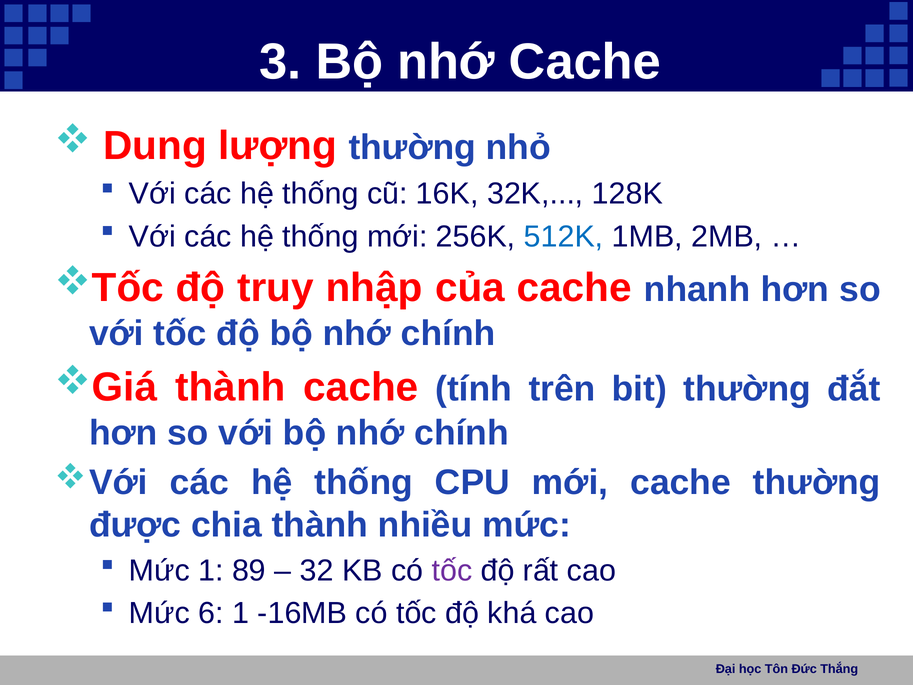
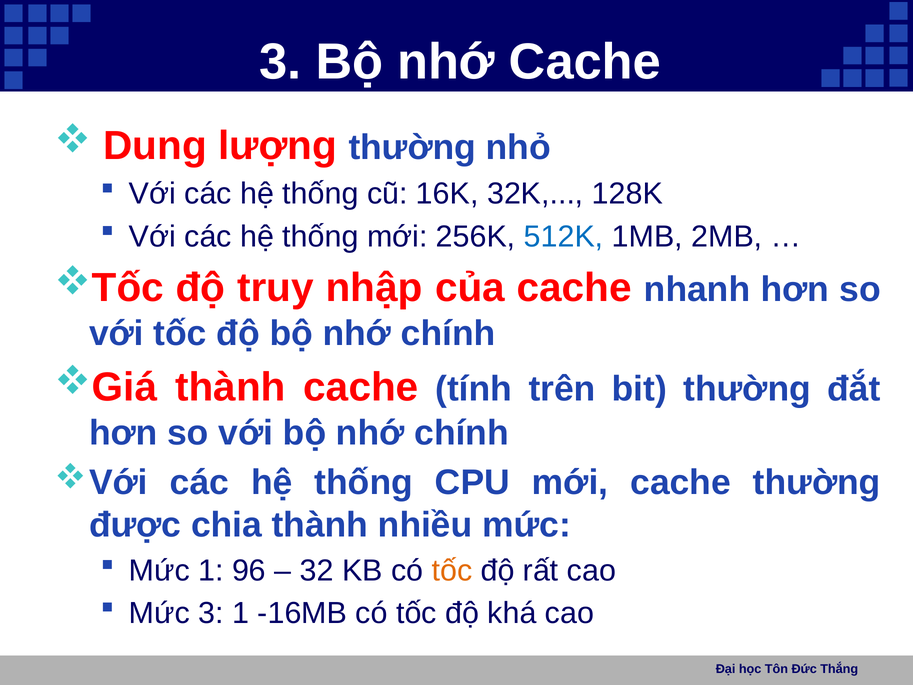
89: 89 -> 96
tốc at (452, 570) colour: purple -> orange
Mức 6: 6 -> 3
